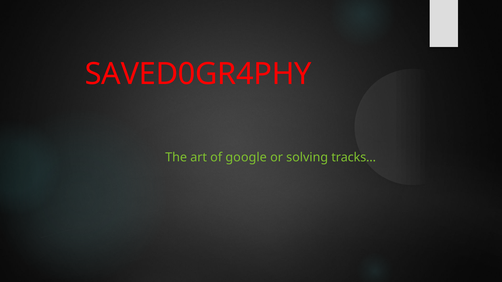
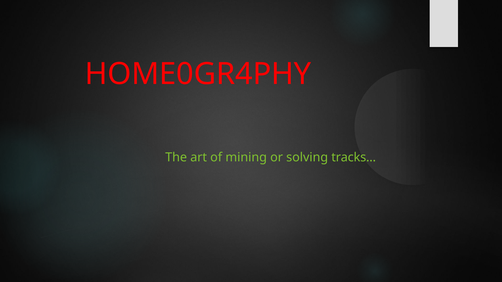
SAVED0GR4PHY: SAVED0GR4PHY -> HOME0GR4PHY
google: google -> mining
